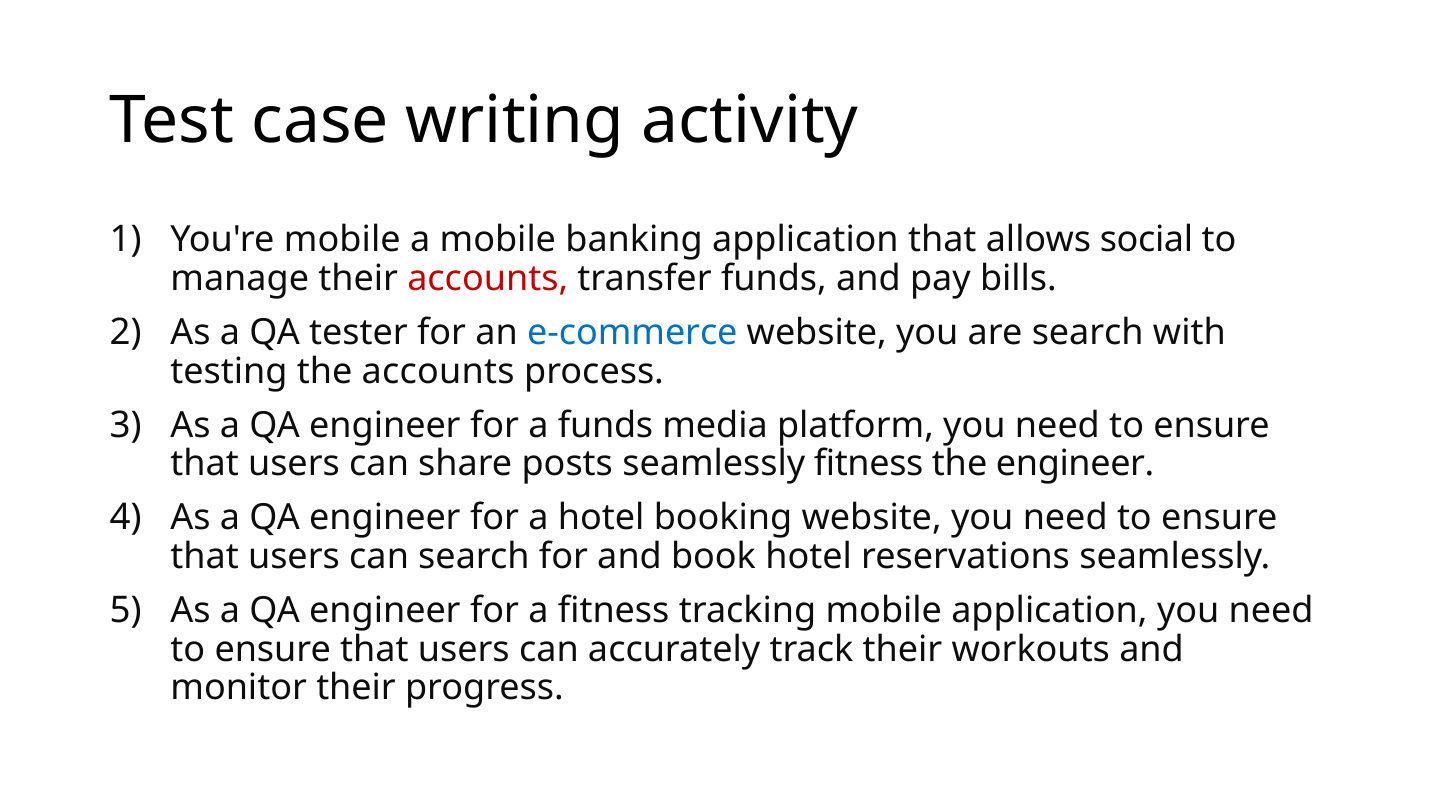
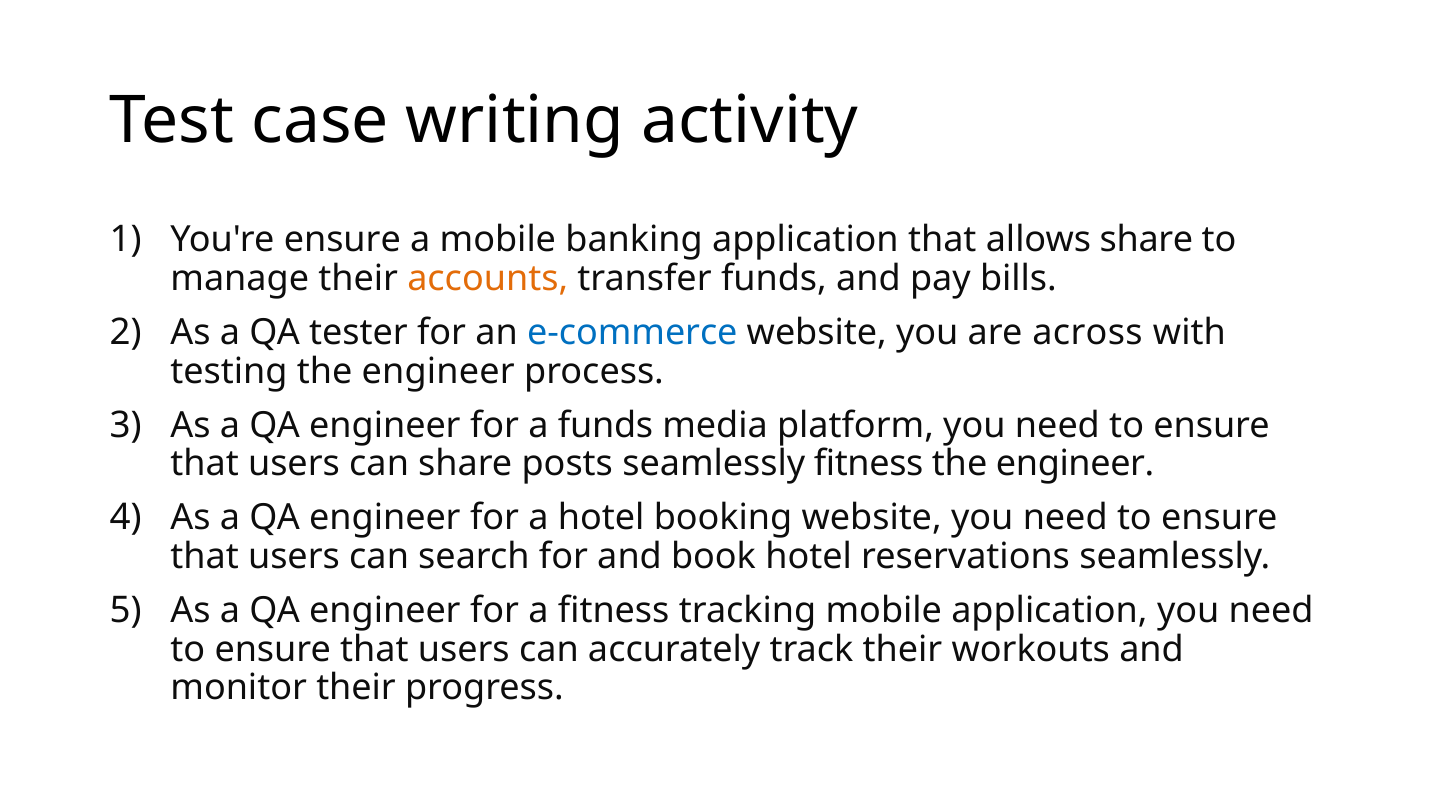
You're mobile: mobile -> ensure
allows social: social -> share
accounts at (488, 279) colour: red -> orange
are search: search -> across
testing the accounts: accounts -> engineer
